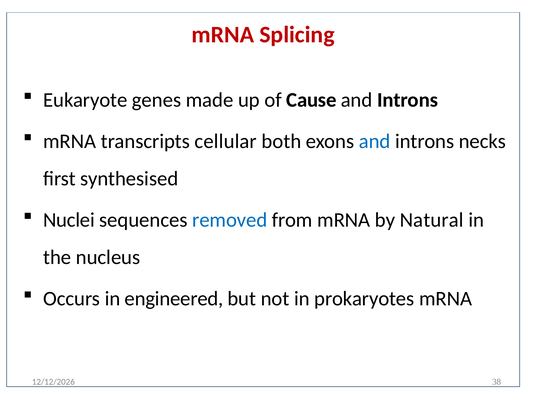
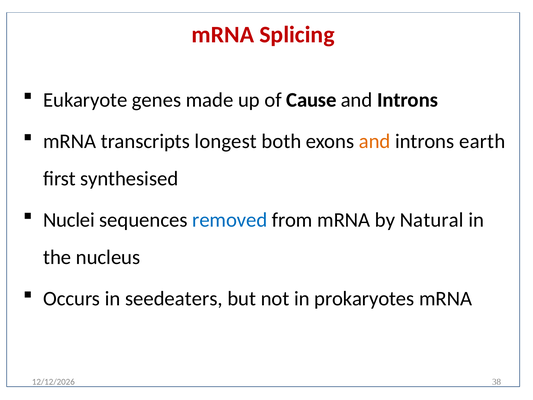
cellular: cellular -> longest
and at (375, 141) colour: blue -> orange
necks: necks -> earth
engineered: engineered -> seedeaters
